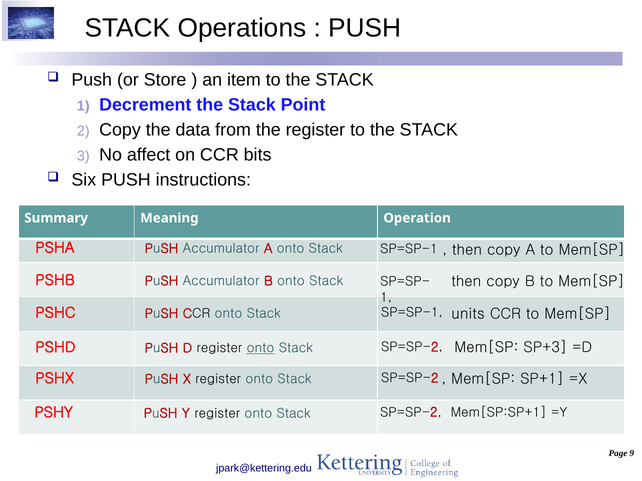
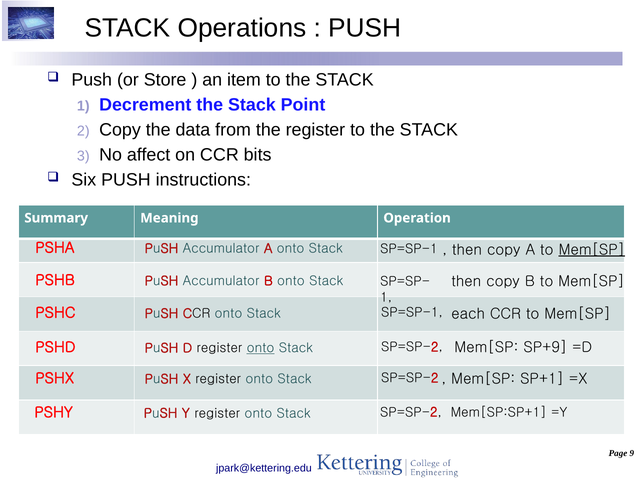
Mem[SP at (592, 250) underline: none -> present
units: units -> each
SP+3: SP+3 -> SP+9
